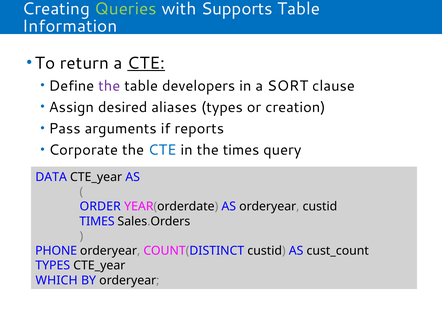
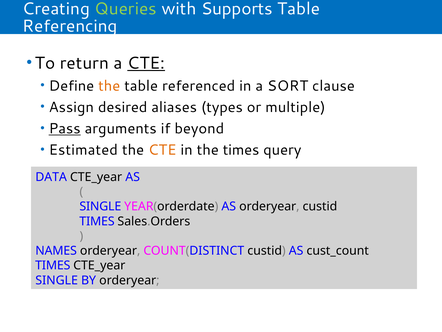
Information: Information -> Referencing
the at (109, 86) colour: purple -> orange
developers: developers -> referenced
creation: creation -> multiple
Pass underline: none -> present
reports: reports -> beyond
Corporate: Corporate -> Estimated
CTE at (162, 150) colour: blue -> orange
ORDER at (100, 206): ORDER -> SINGLE
PHONE: PHONE -> NAMES
TYPES at (53, 265): TYPES -> TIMES
WHICH at (57, 280): WHICH -> SINGLE
